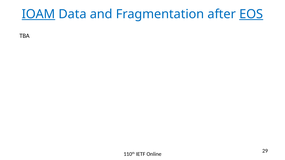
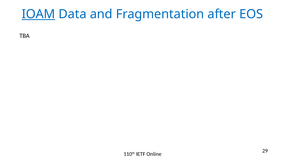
EOS underline: present -> none
